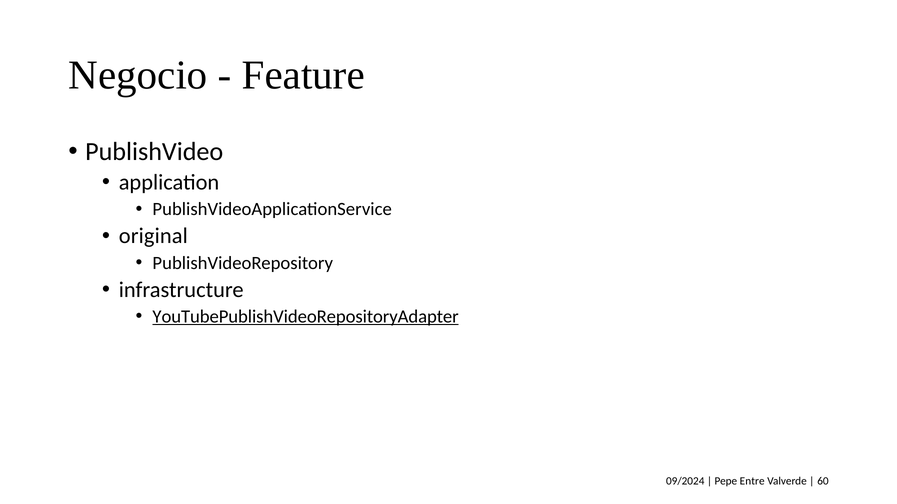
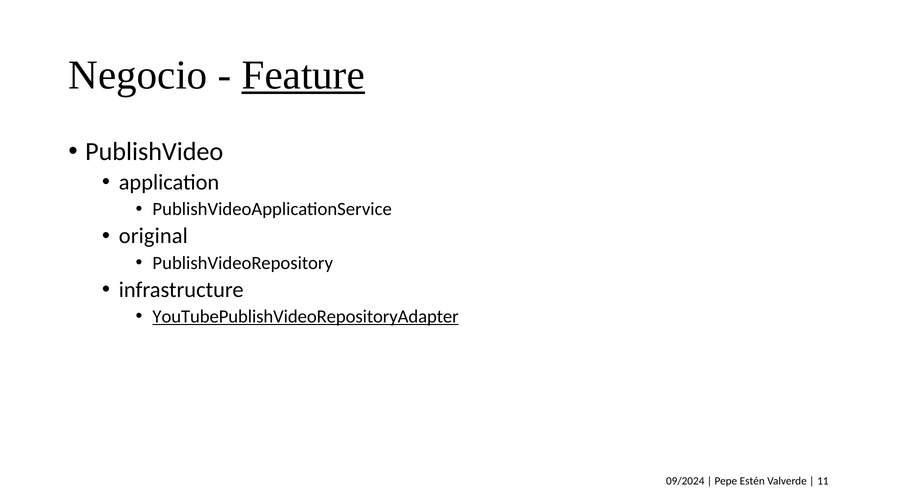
Feature underline: none -> present
Entre: Entre -> Estén
60: 60 -> 11
